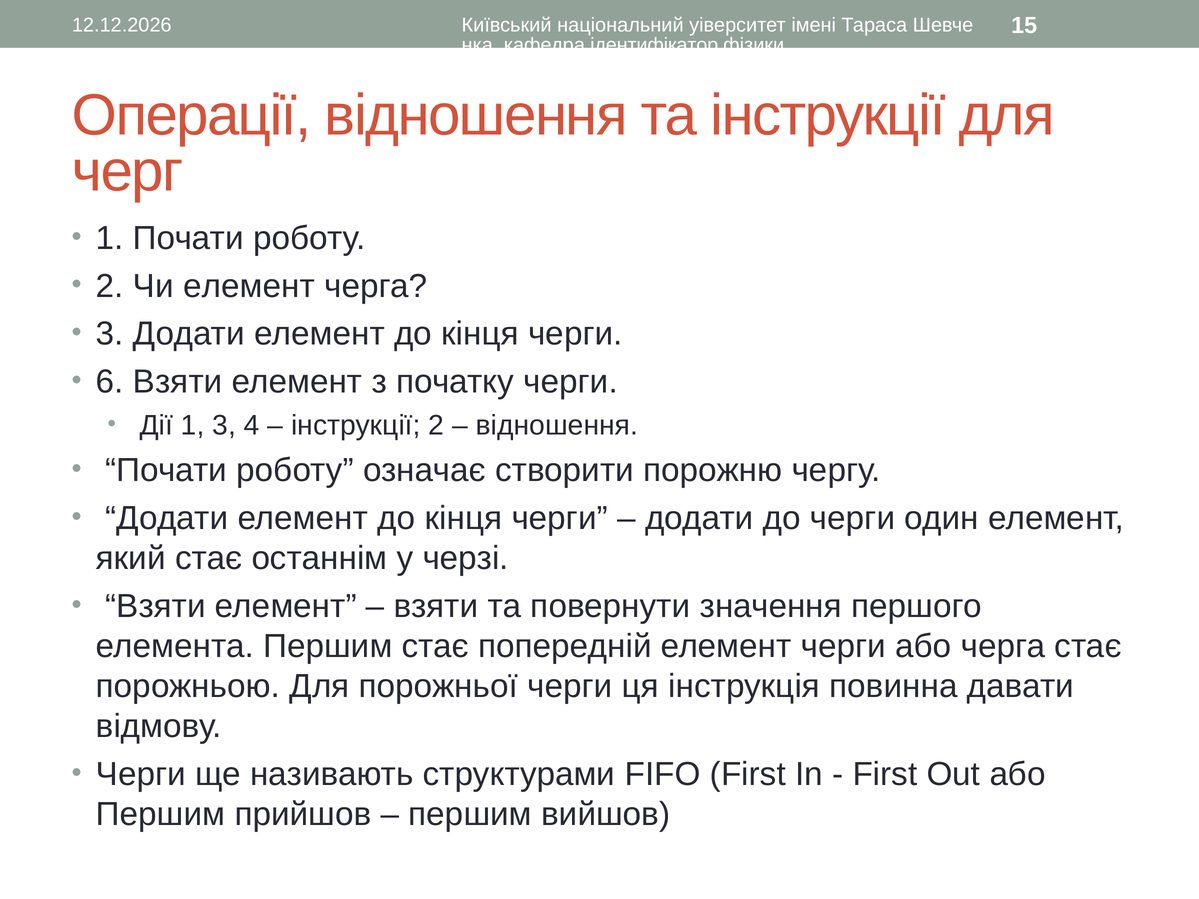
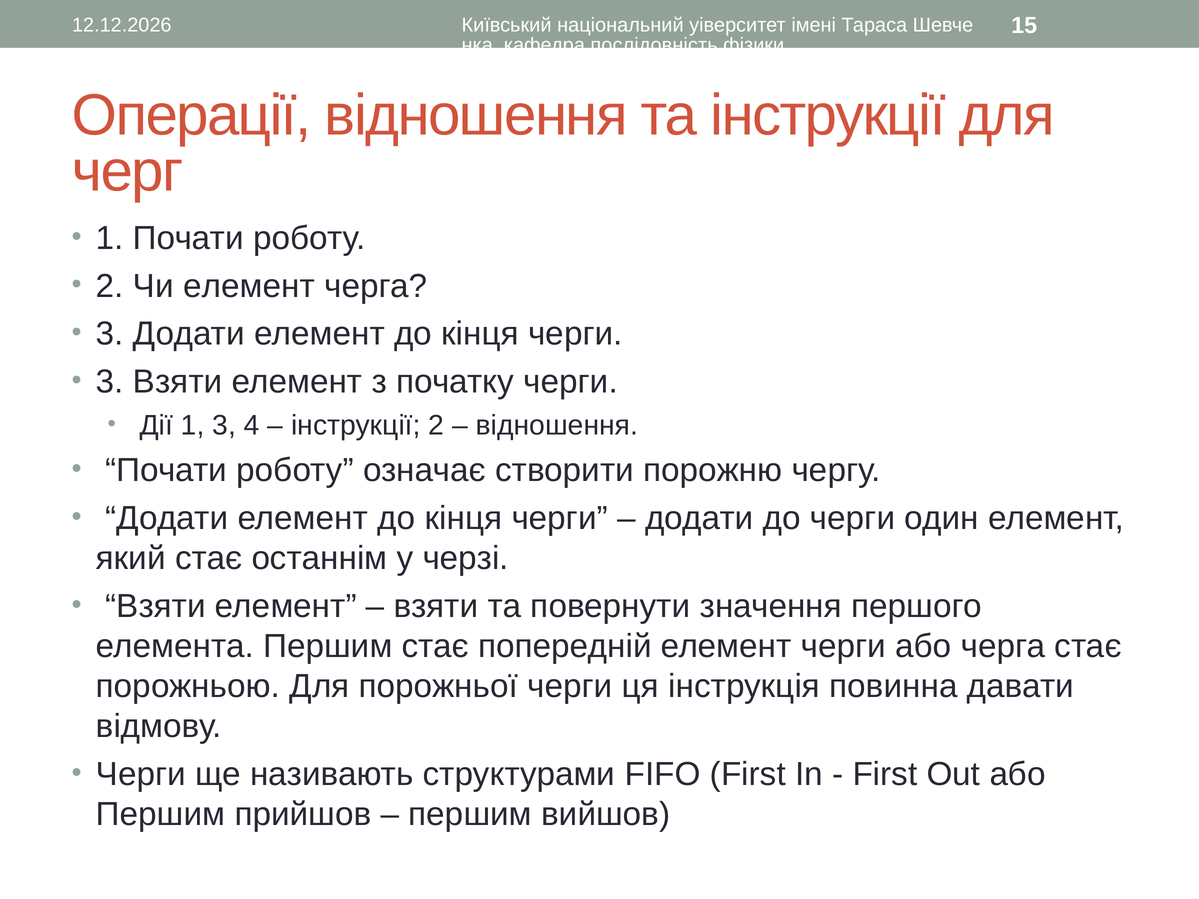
ідентифікатор: ідентифікатор -> послідовність
6 at (110, 382): 6 -> 3
